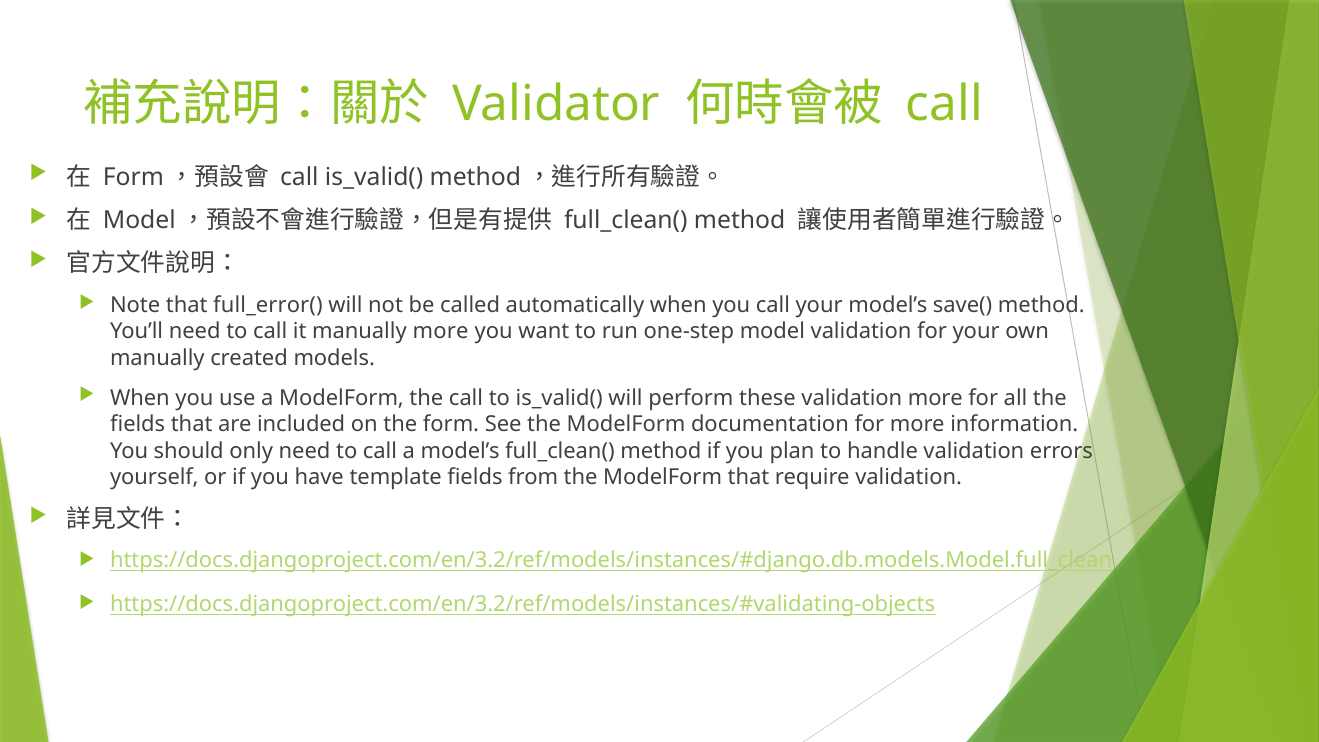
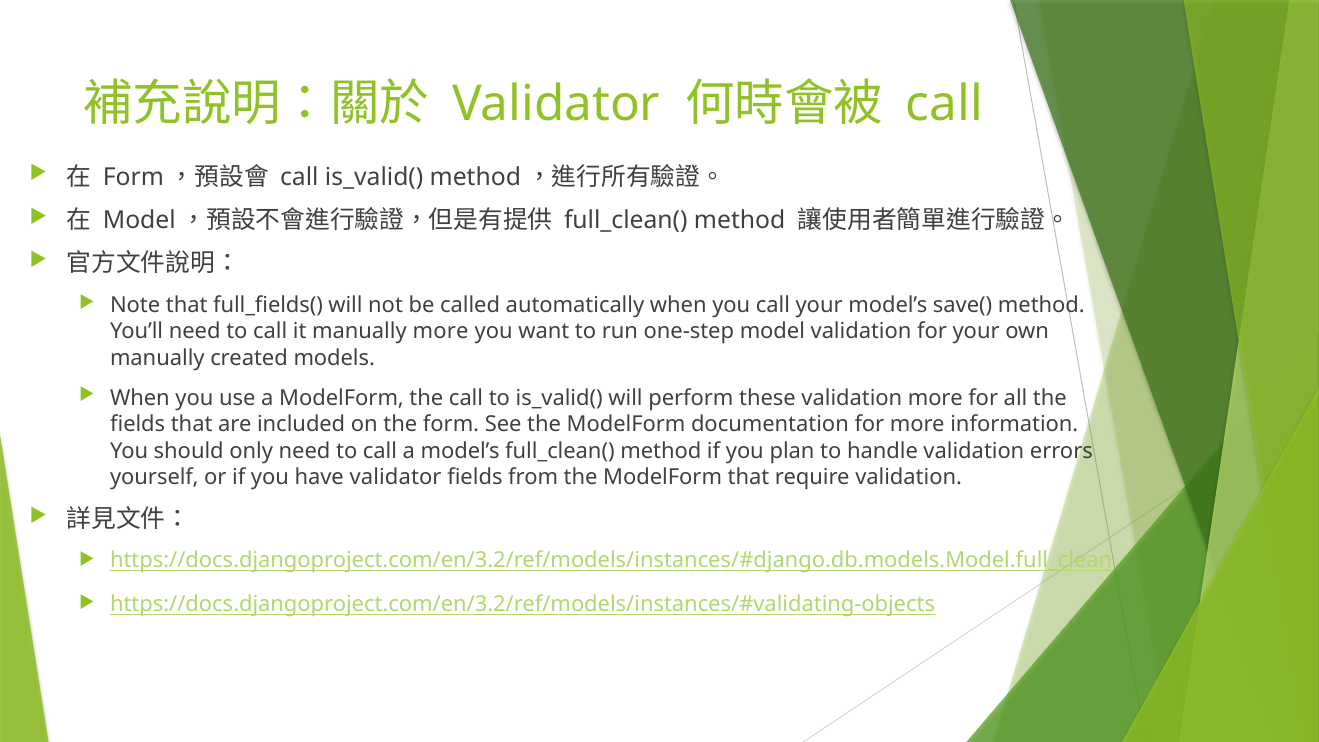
full_error(: full_error( -> full_fields(
have template: template -> validator
